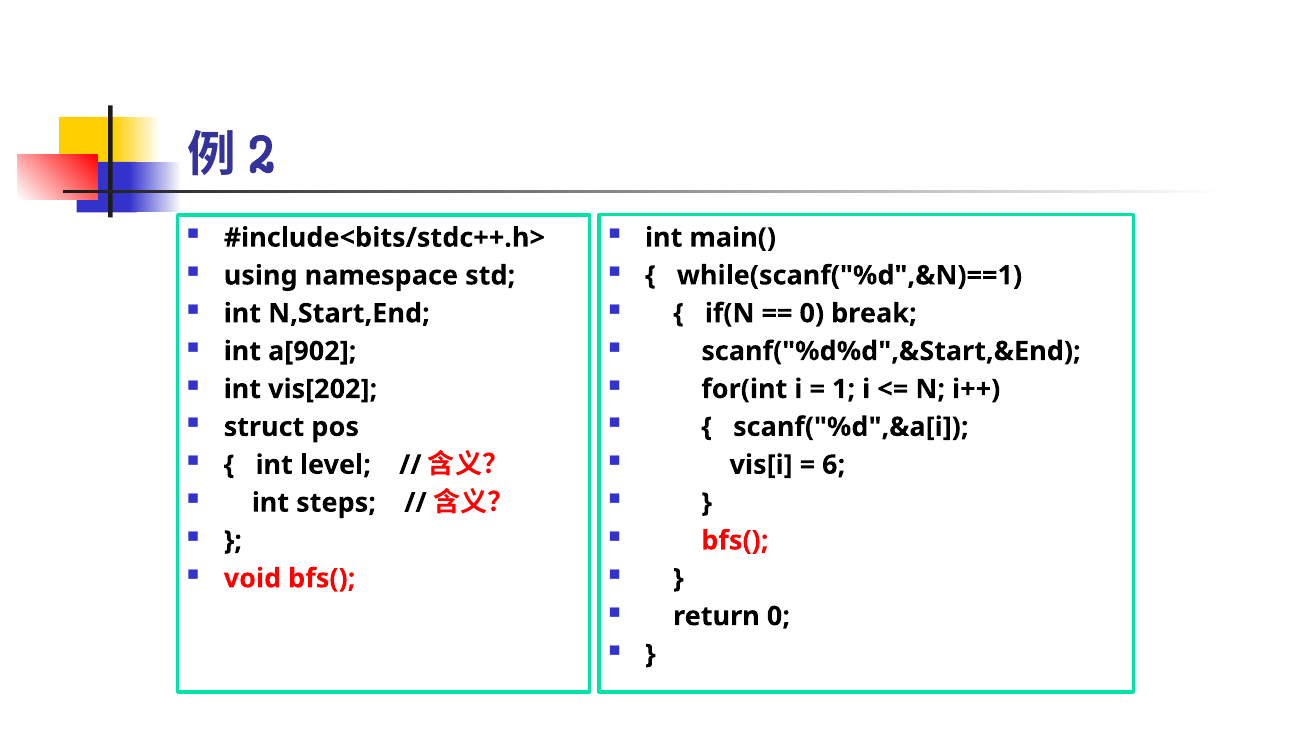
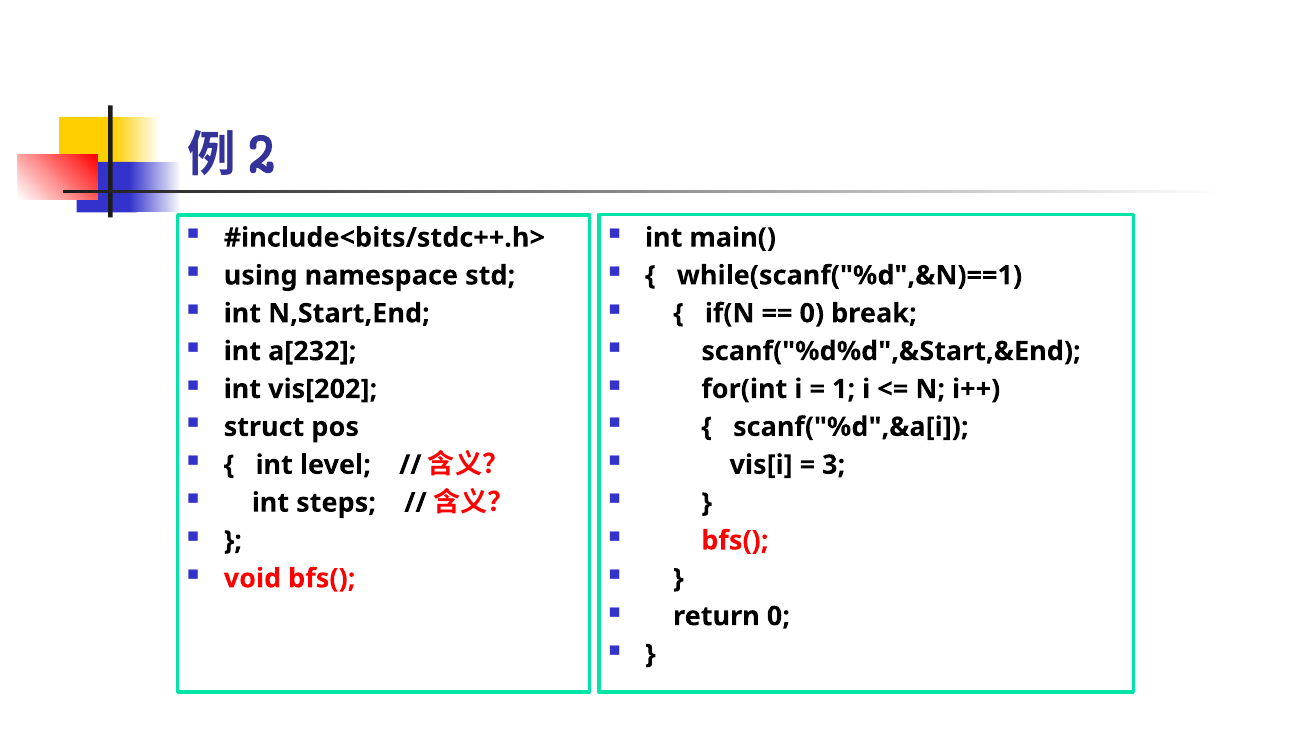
a[902: a[902 -> a[232
6: 6 -> 3
